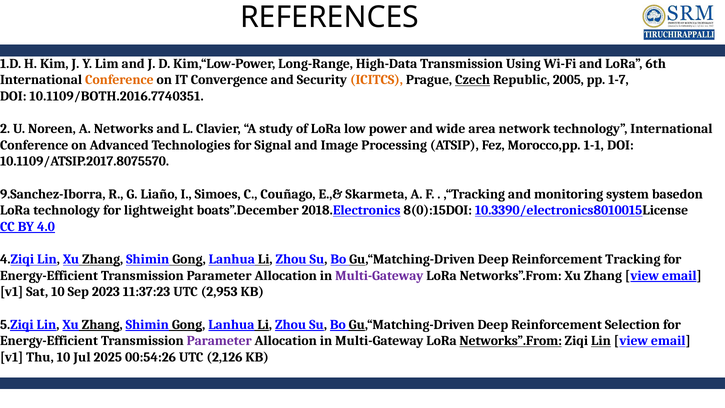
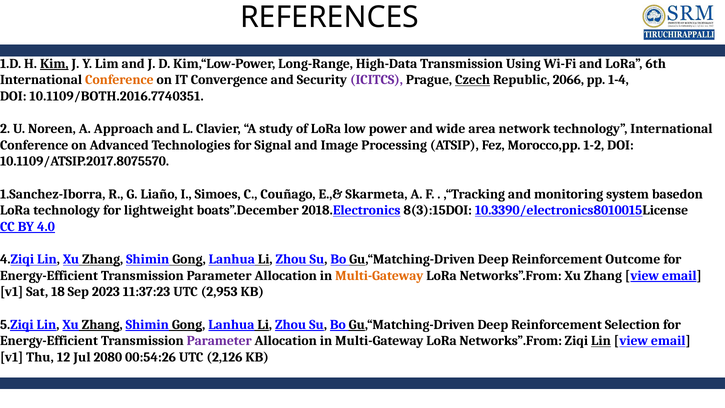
Kim underline: none -> present
ICITCS colour: orange -> purple
2005: 2005 -> 2066
1-7: 1-7 -> 1-4
Networks: Networks -> Approach
1-1: 1-1 -> 1-2
9.Sanchez-Iborra: 9.Sanchez-Iborra -> 1.Sanchez-Iborra
8(0):15DOI: 8(0):15DOI -> 8(3):15DOI
Tracking: Tracking -> Outcome
Multi-Gateway at (379, 276) colour: purple -> orange
Sat 10: 10 -> 18
Networks”.From at (511, 341) underline: present -> none
Thu 10: 10 -> 12
2025: 2025 -> 2080
